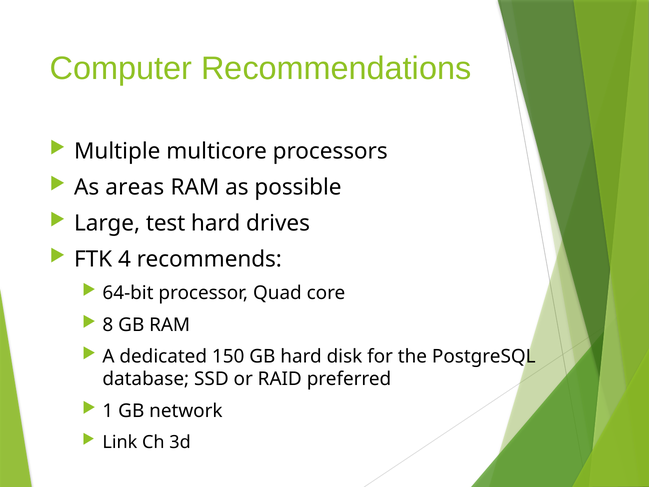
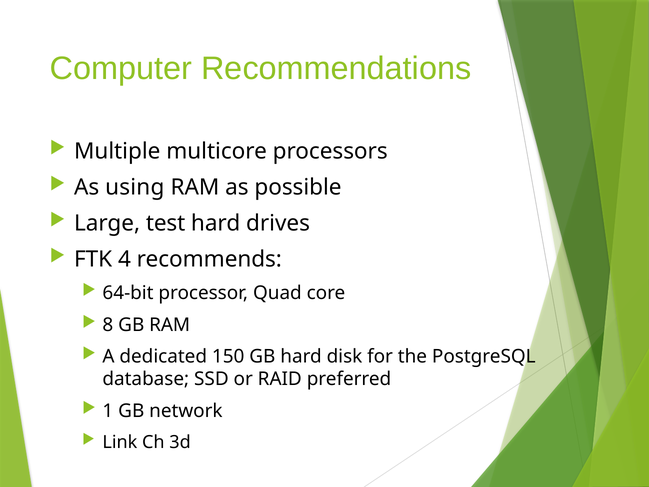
areas: areas -> using
